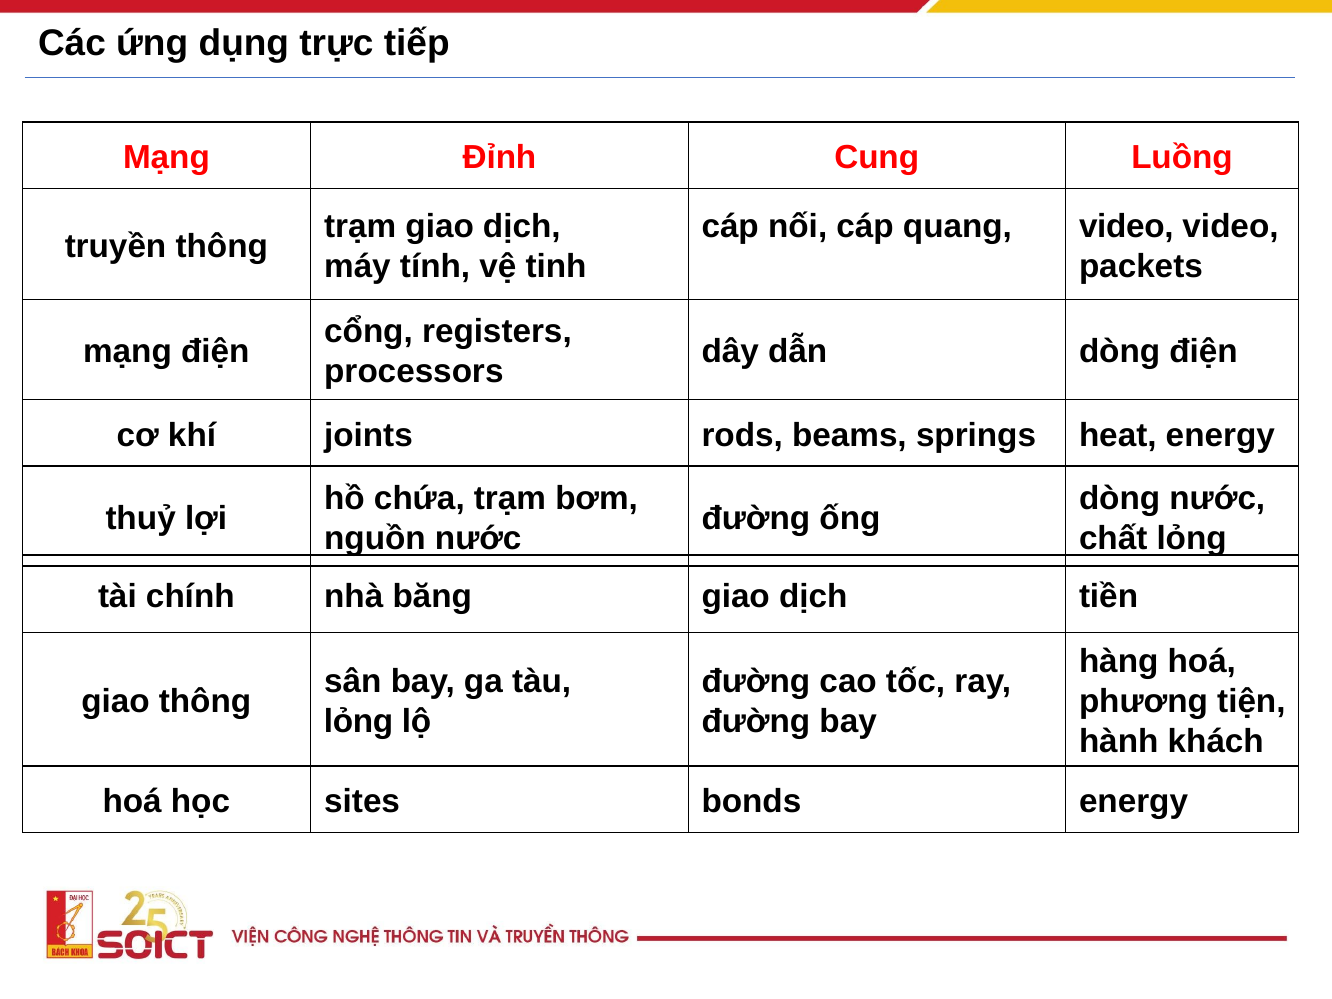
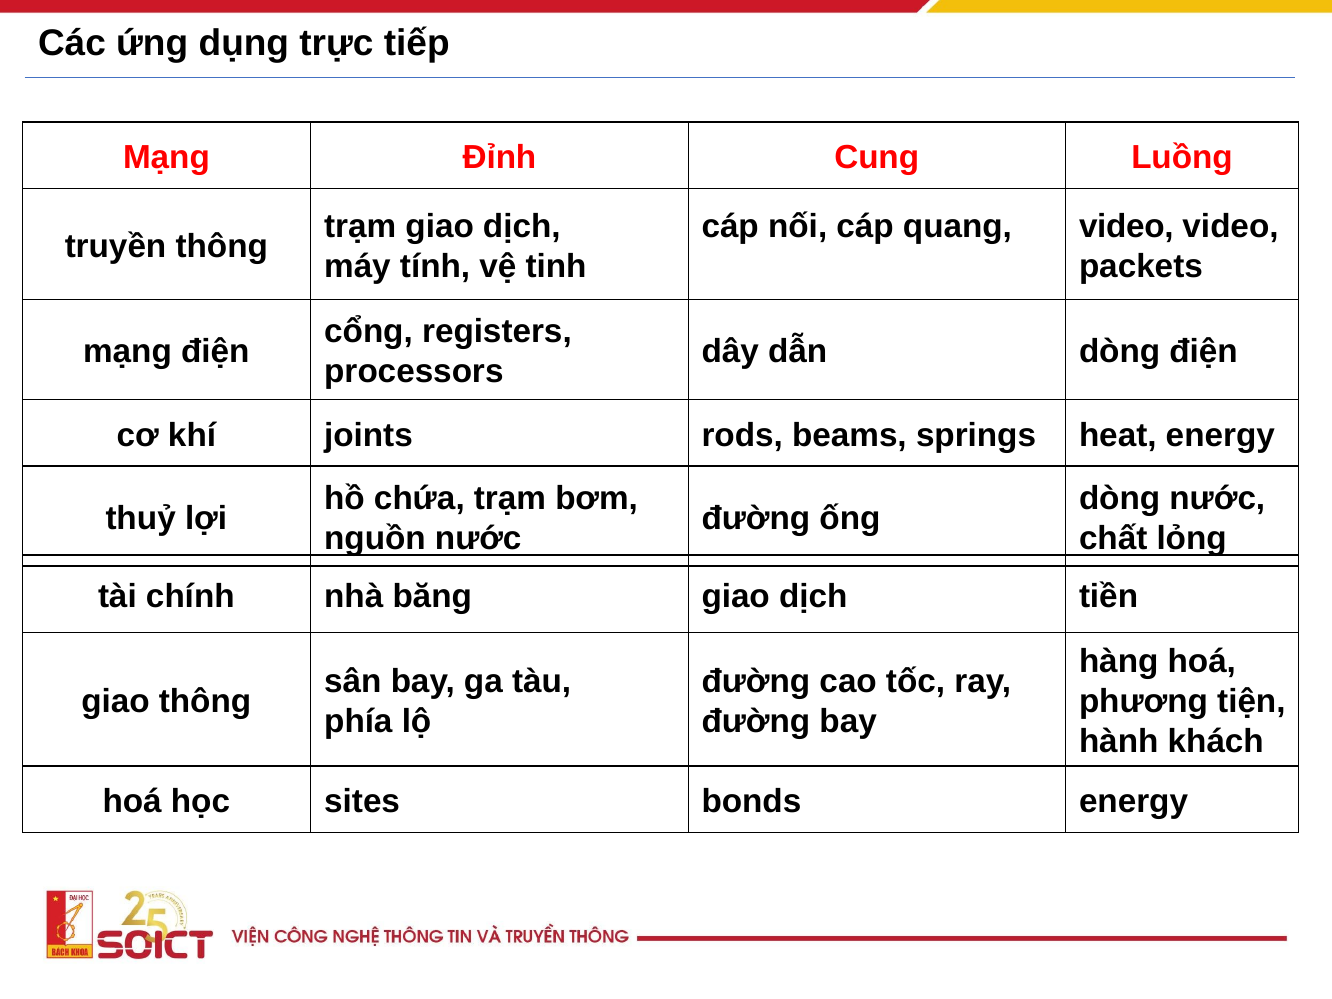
lỏng at (359, 722): lỏng -> phía
